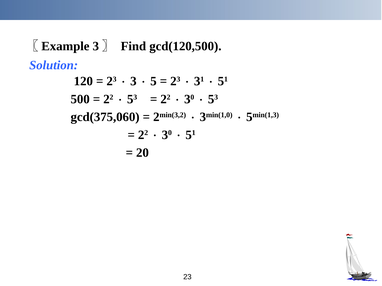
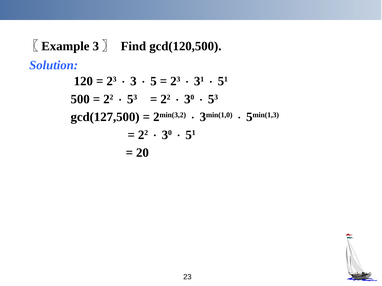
gcd(375,060: gcd(375,060 -> gcd(127,500
